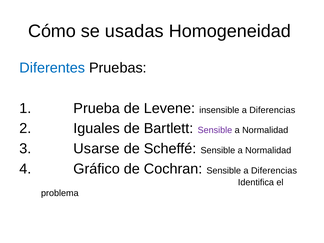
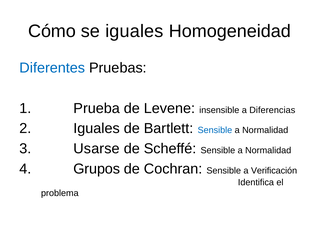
se usadas: usadas -> iguales
Sensible at (215, 130) colour: purple -> blue
Gráfico: Gráfico -> Grupos
Sensible a Diferencias: Diferencias -> Verificación
